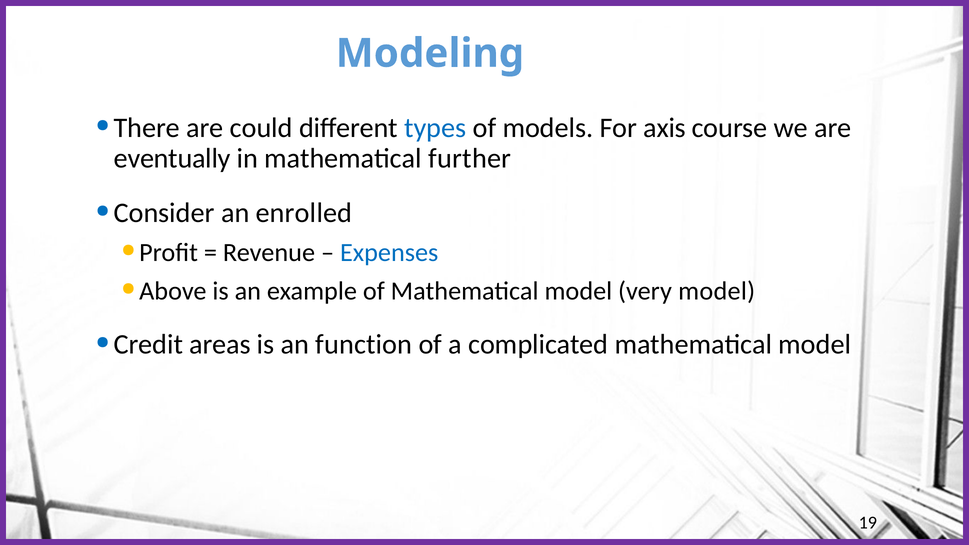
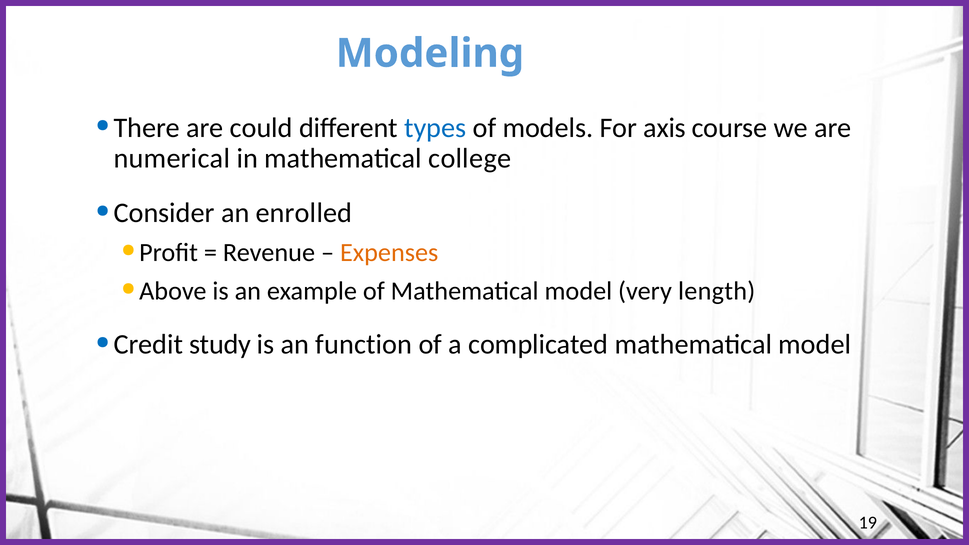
eventually: eventually -> numerical
further: further -> college
Expenses colour: blue -> orange
very model: model -> length
areas: areas -> study
